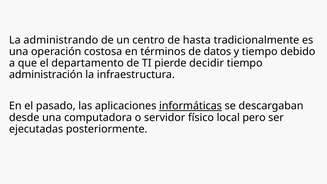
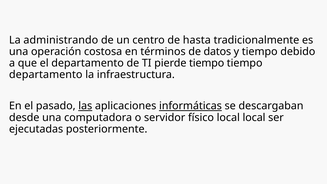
pierde decidir: decidir -> tiempo
administración at (46, 75): administración -> departamento
las underline: none -> present
local pero: pero -> local
